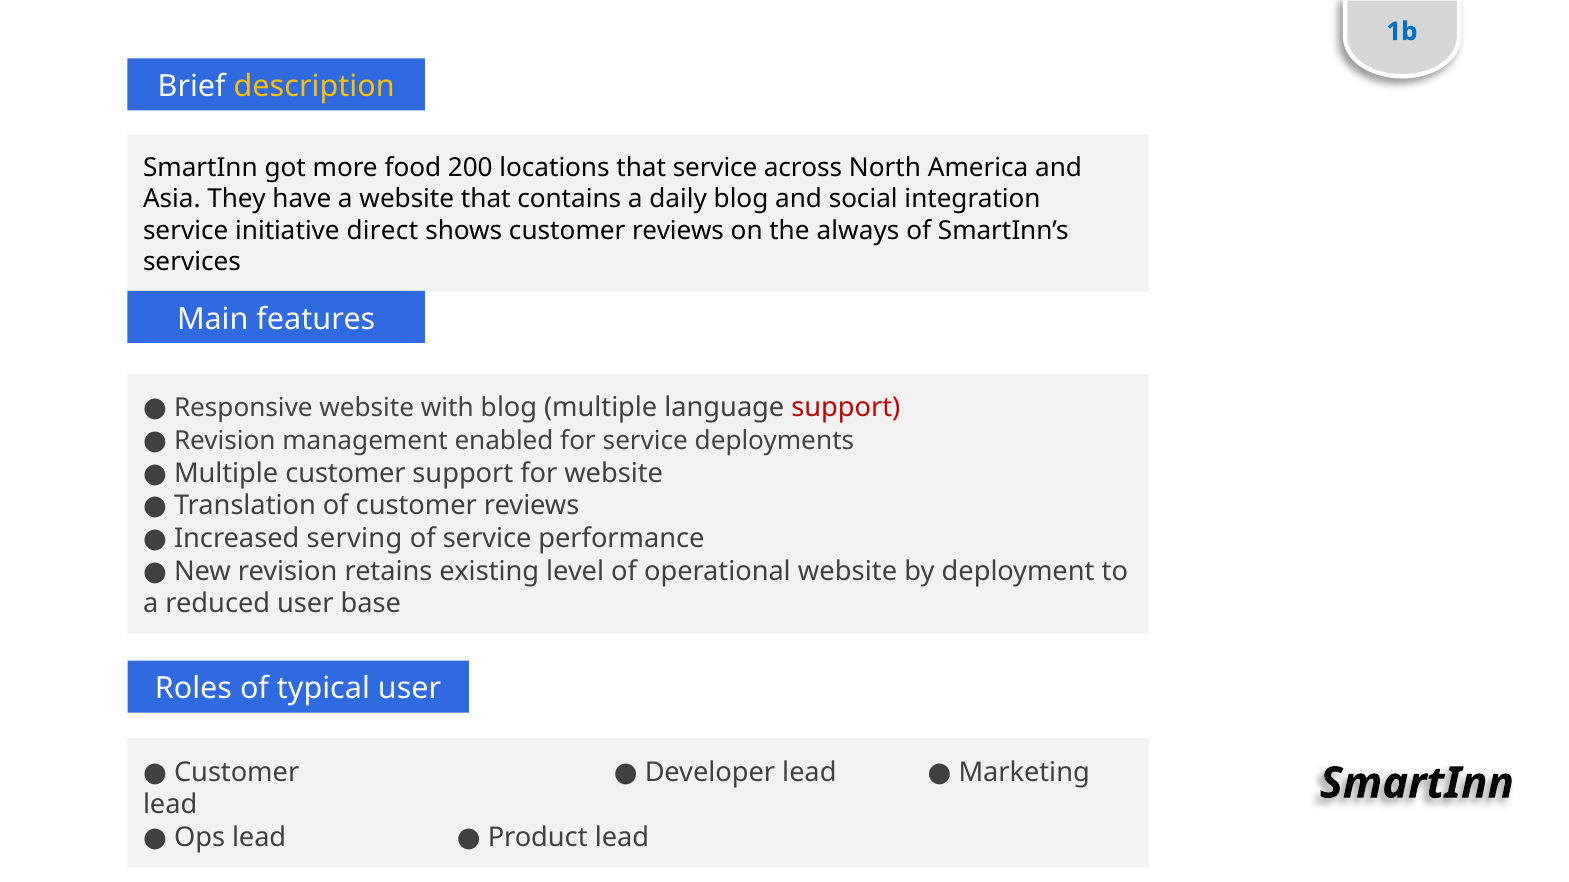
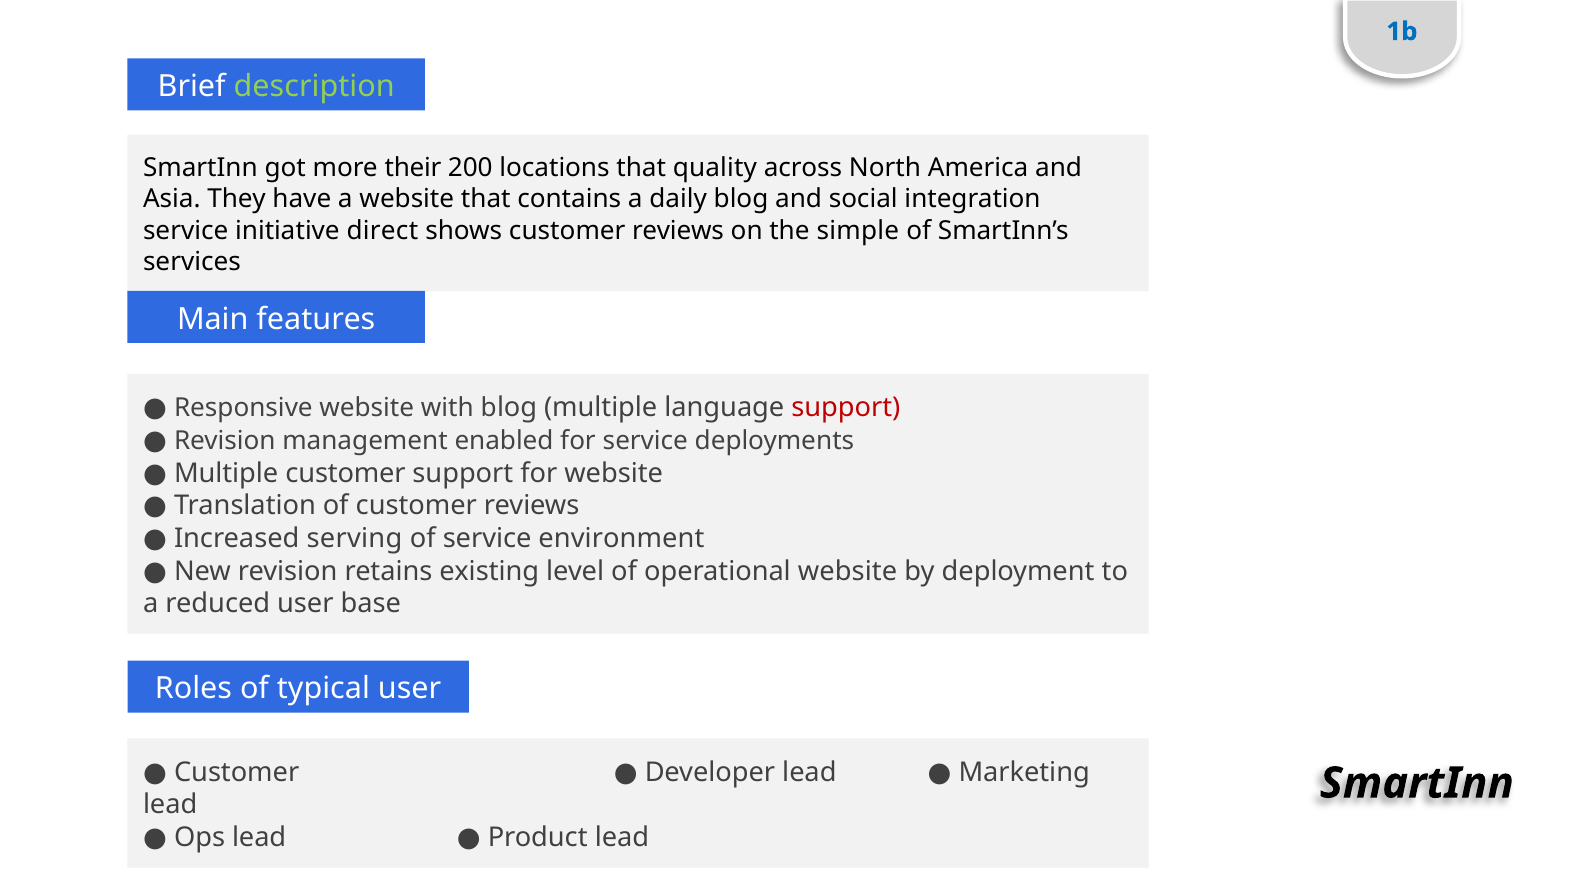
description colour: yellow -> light green
food: food -> their
that service: service -> quality
always: always -> simple
performance: performance -> environment
